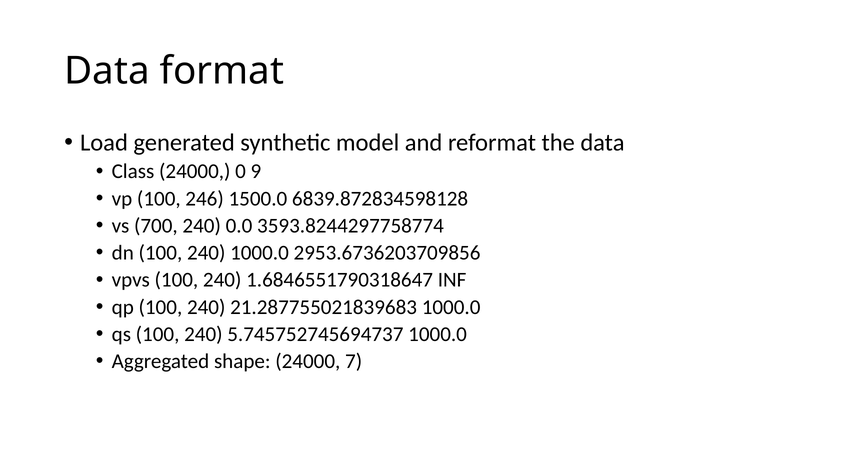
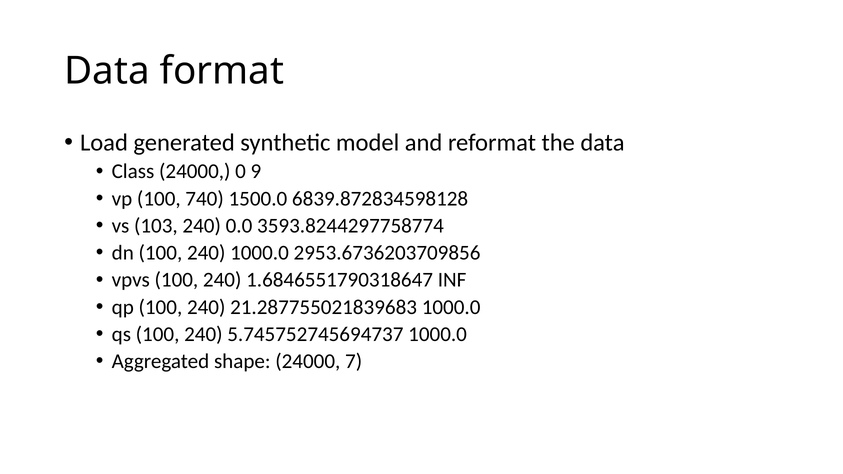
246: 246 -> 740
700: 700 -> 103
